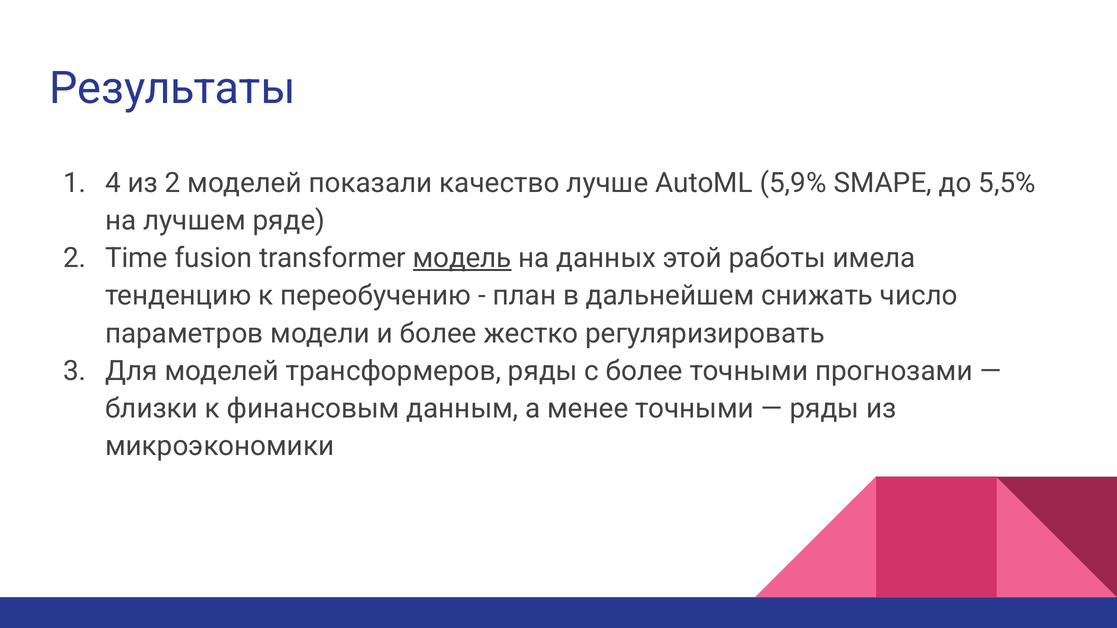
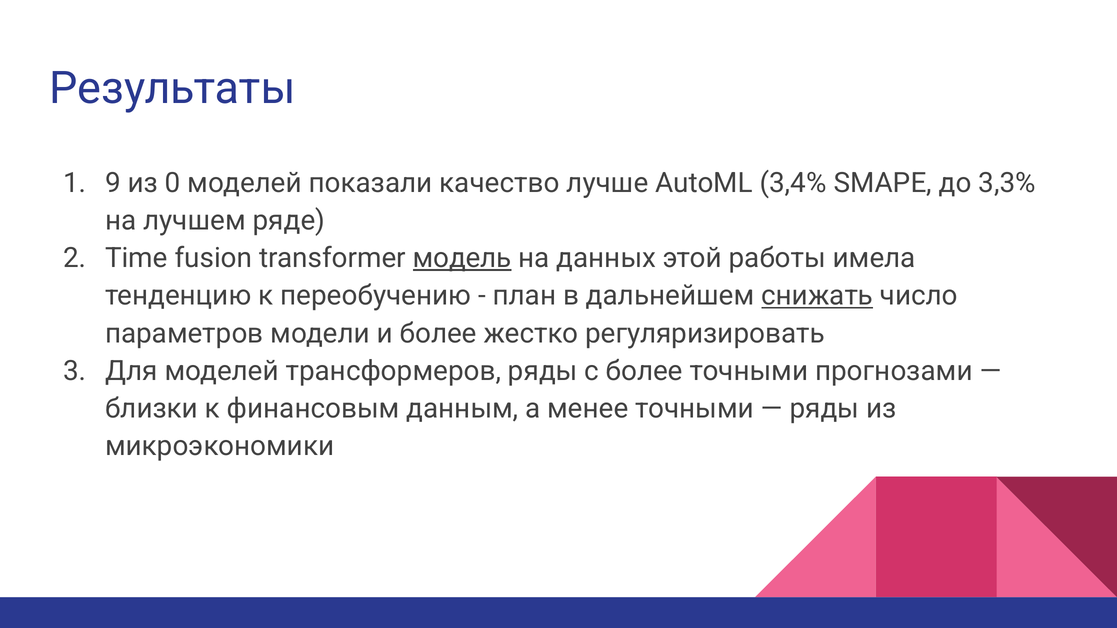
4: 4 -> 9
из 2: 2 -> 0
5,9%: 5,9% -> 3,4%
5,5%: 5,5% -> 3,3%
снижать underline: none -> present
